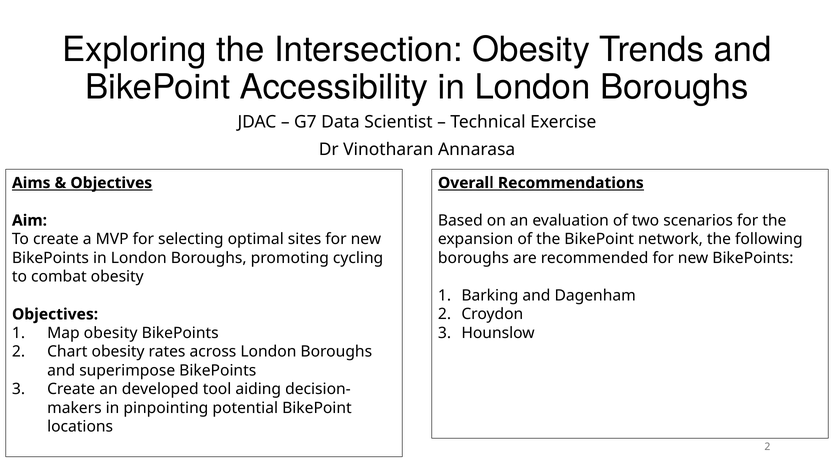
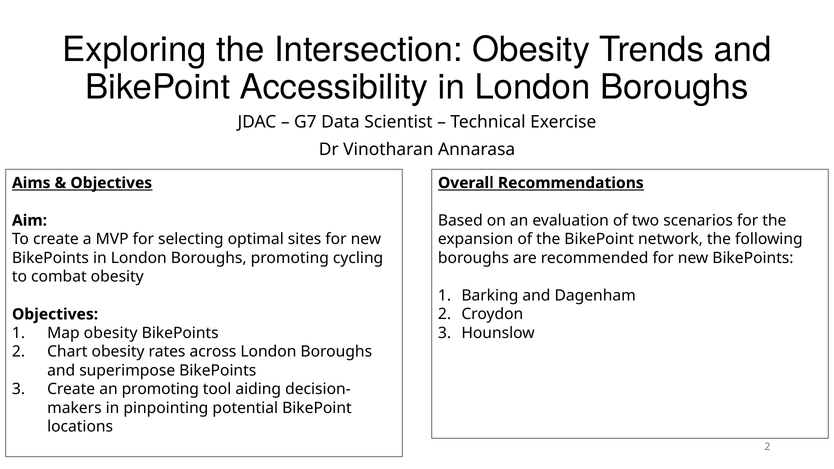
an developed: developed -> promoting
